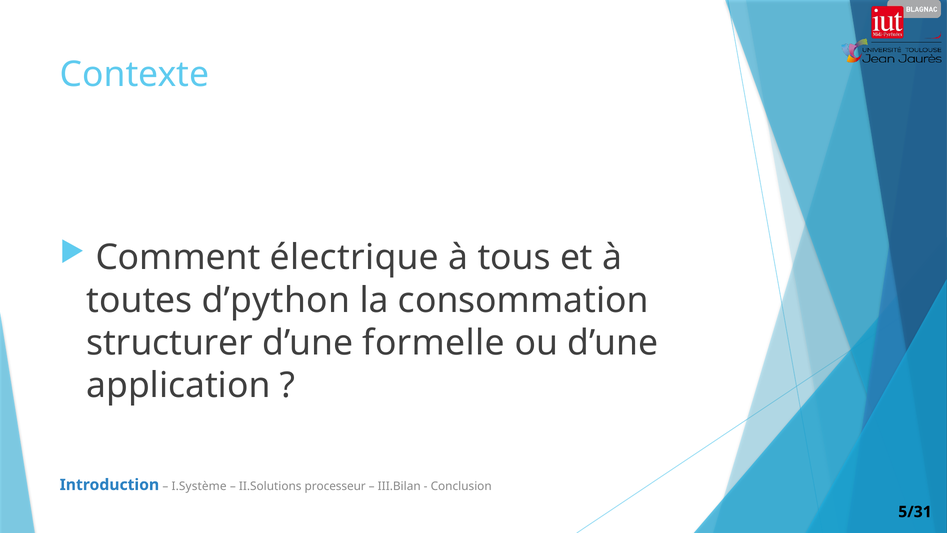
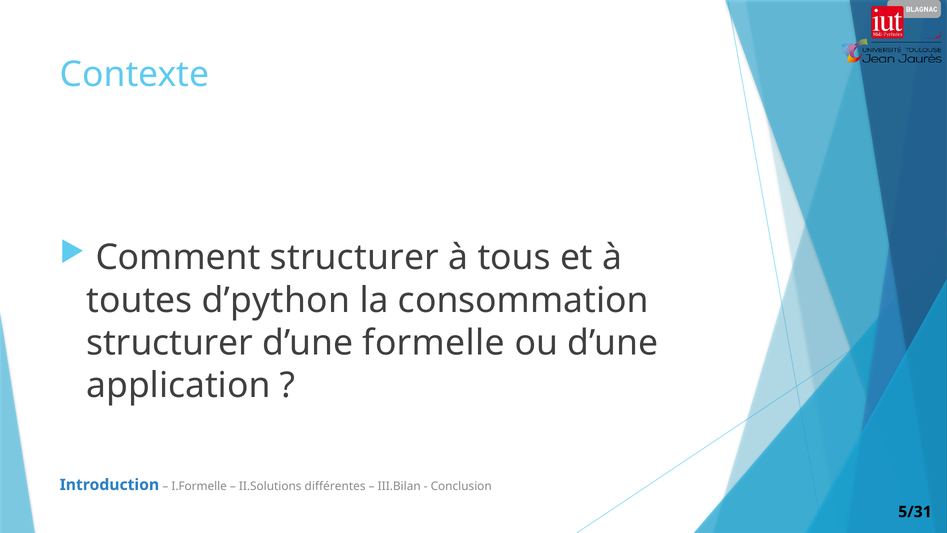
Comment électrique: électrique -> structurer
I.Système: I.Système -> I.Formelle
processeur: processeur -> différentes
